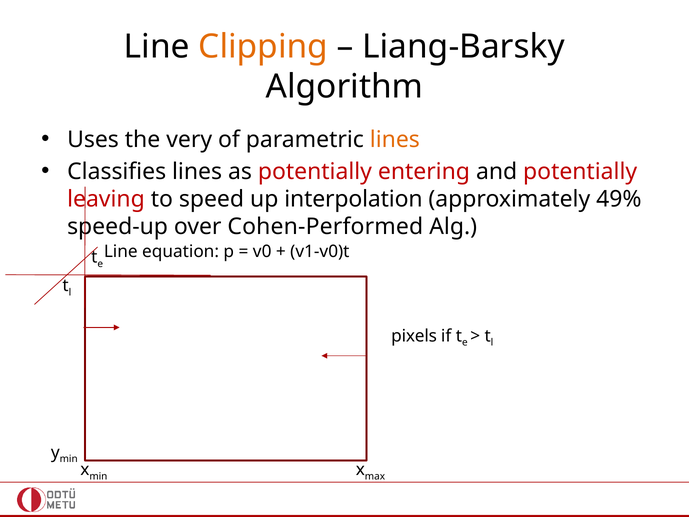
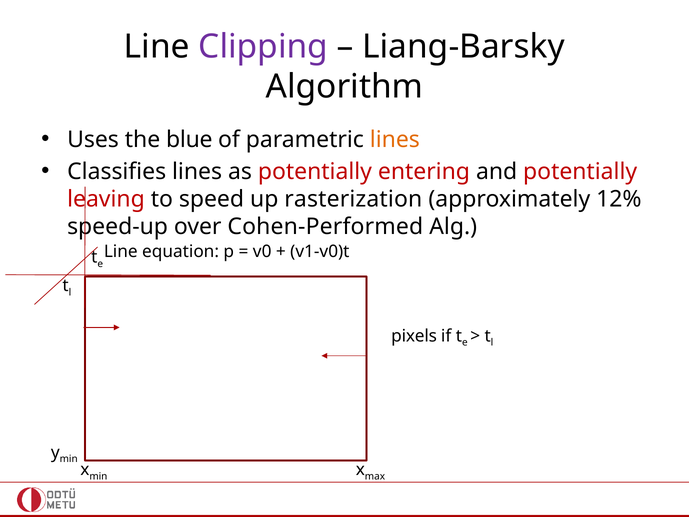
Clipping colour: orange -> purple
very: very -> blue
interpolation: interpolation -> rasterization
49%: 49% -> 12%
